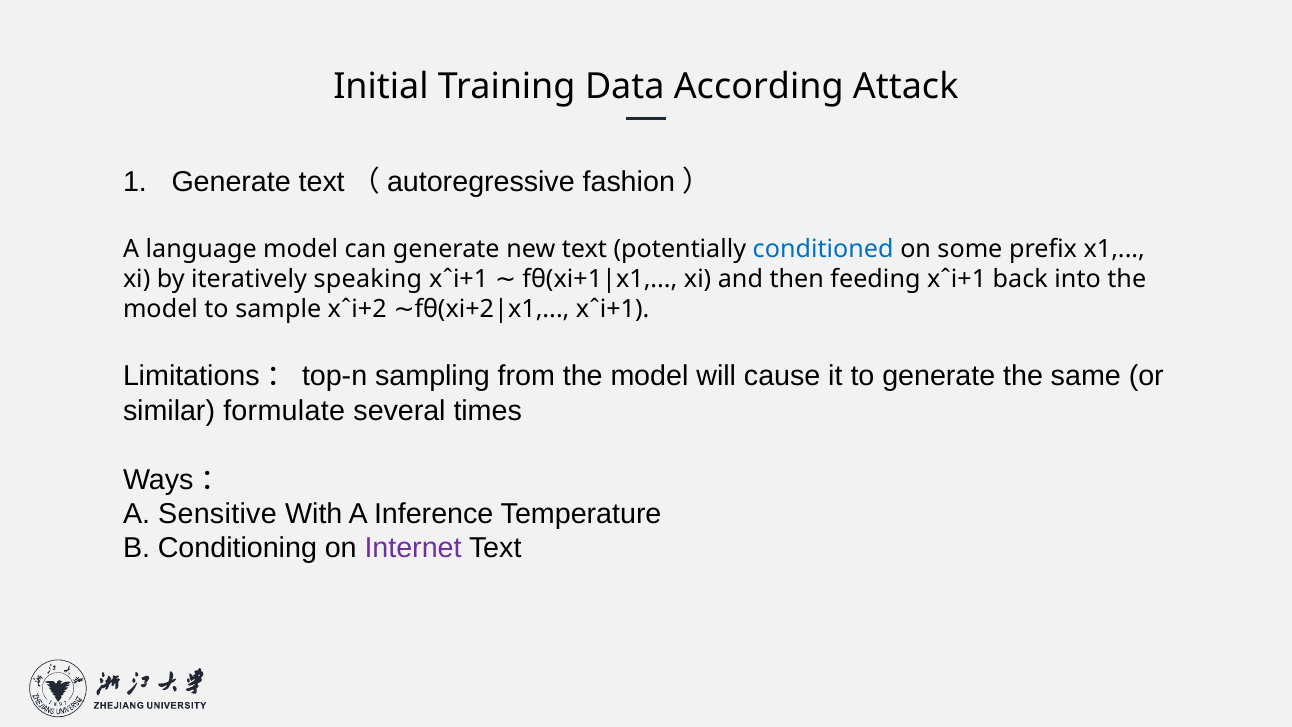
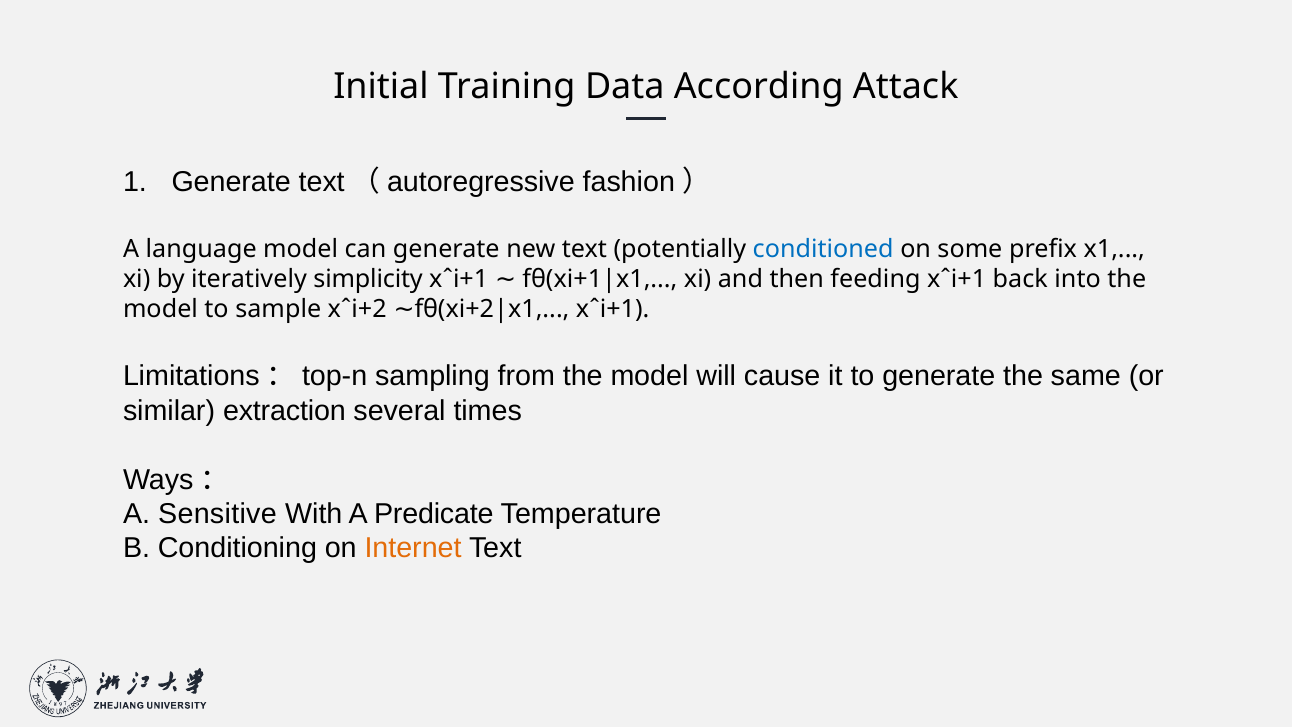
speaking: speaking -> simplicity
formulate: formulate -> extraction
Inference: Inference -> Predicate
Internet colour: purple -> orange
